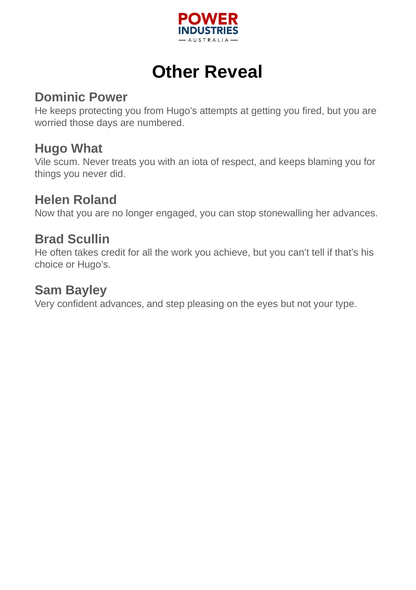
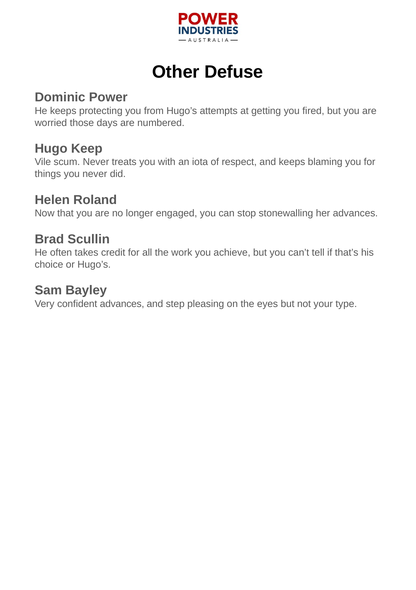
Reveal: Reveal -> Defuse
What: What -> Keep
